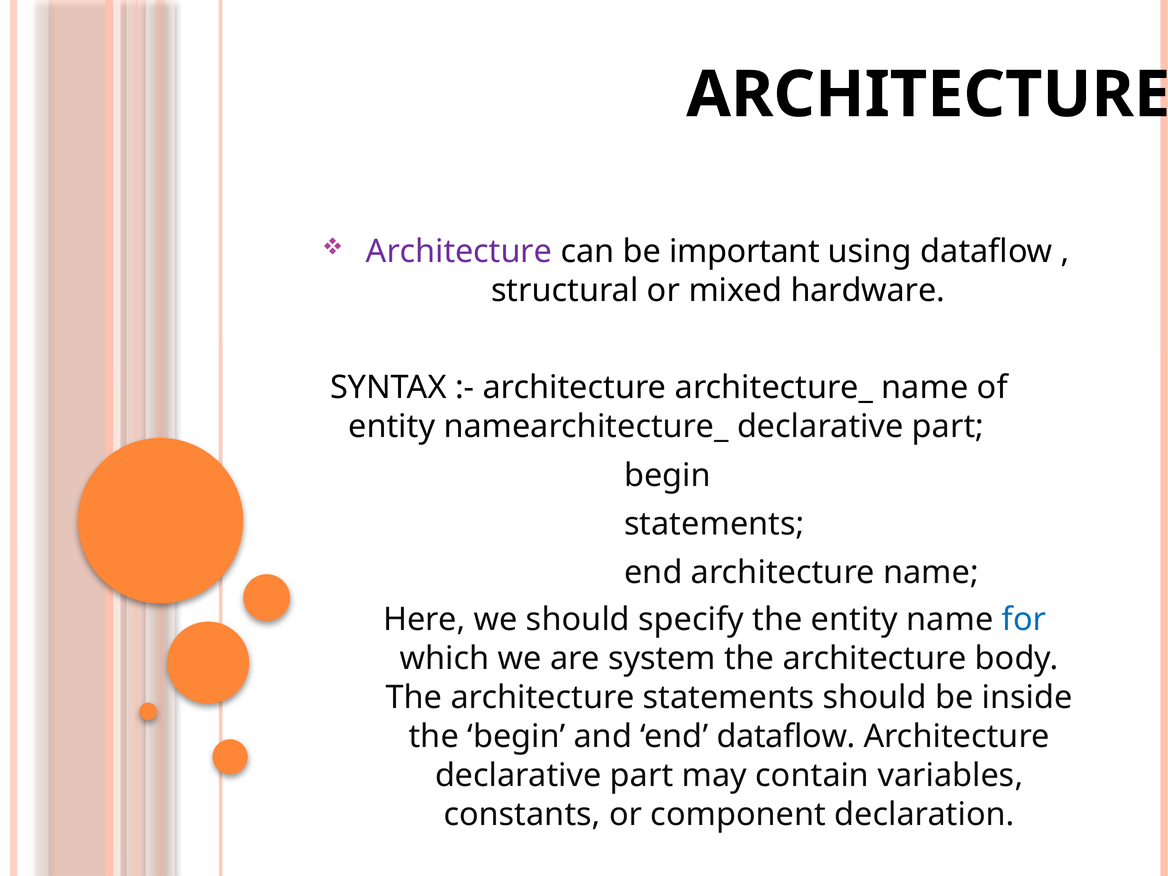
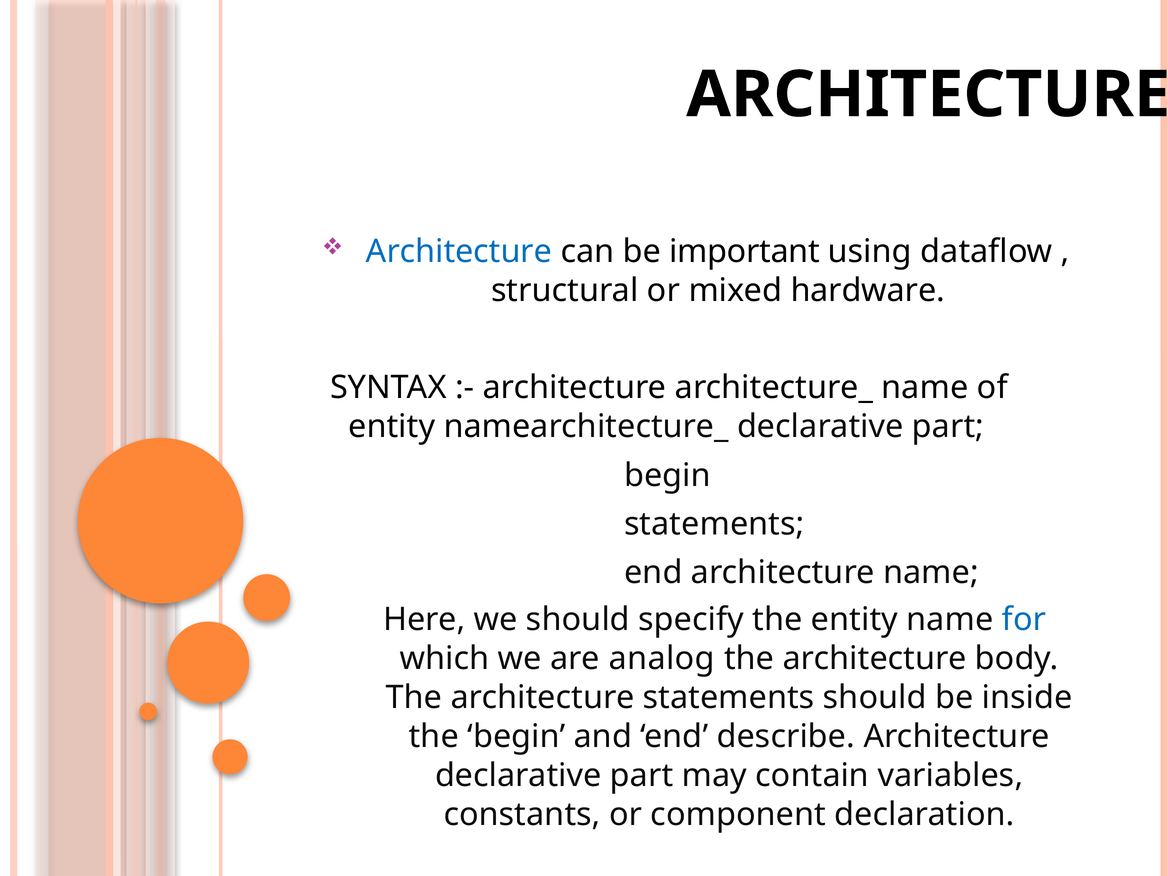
Architecture at (459, 251) colour: purple -> blue
system: system -> analog
end dataflow: dataflow -> describe
